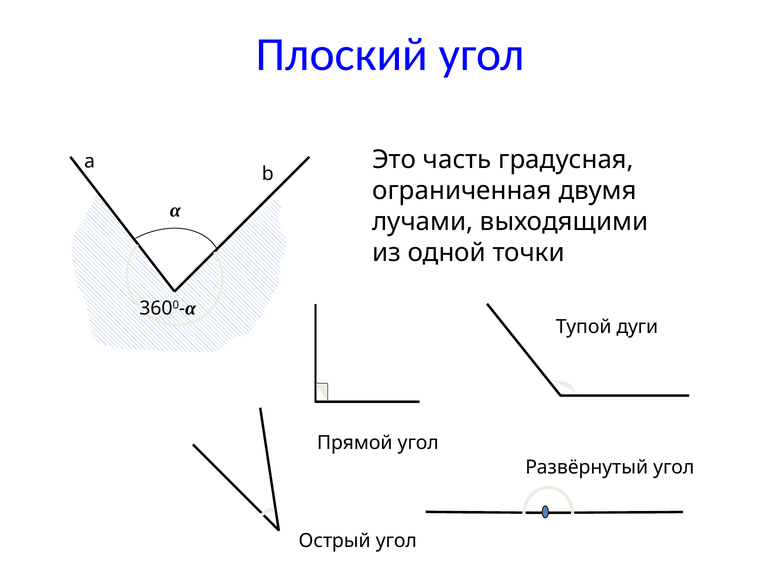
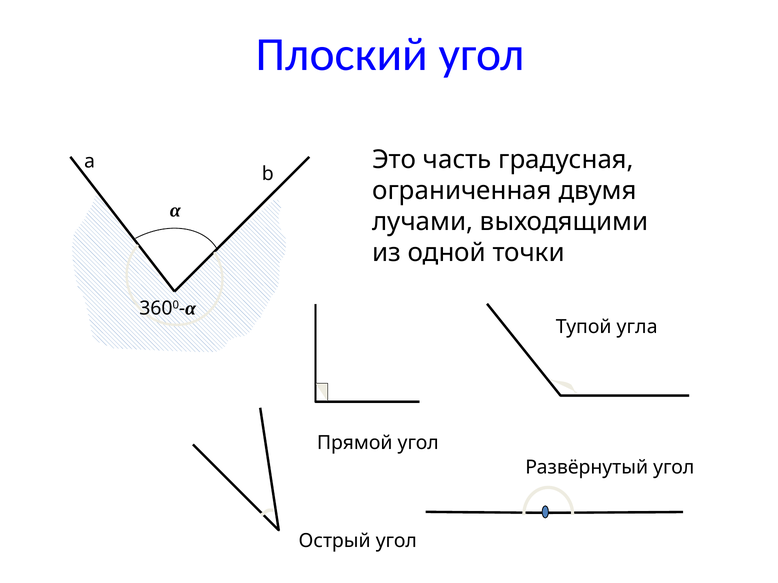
дуги: дуги -> угла
